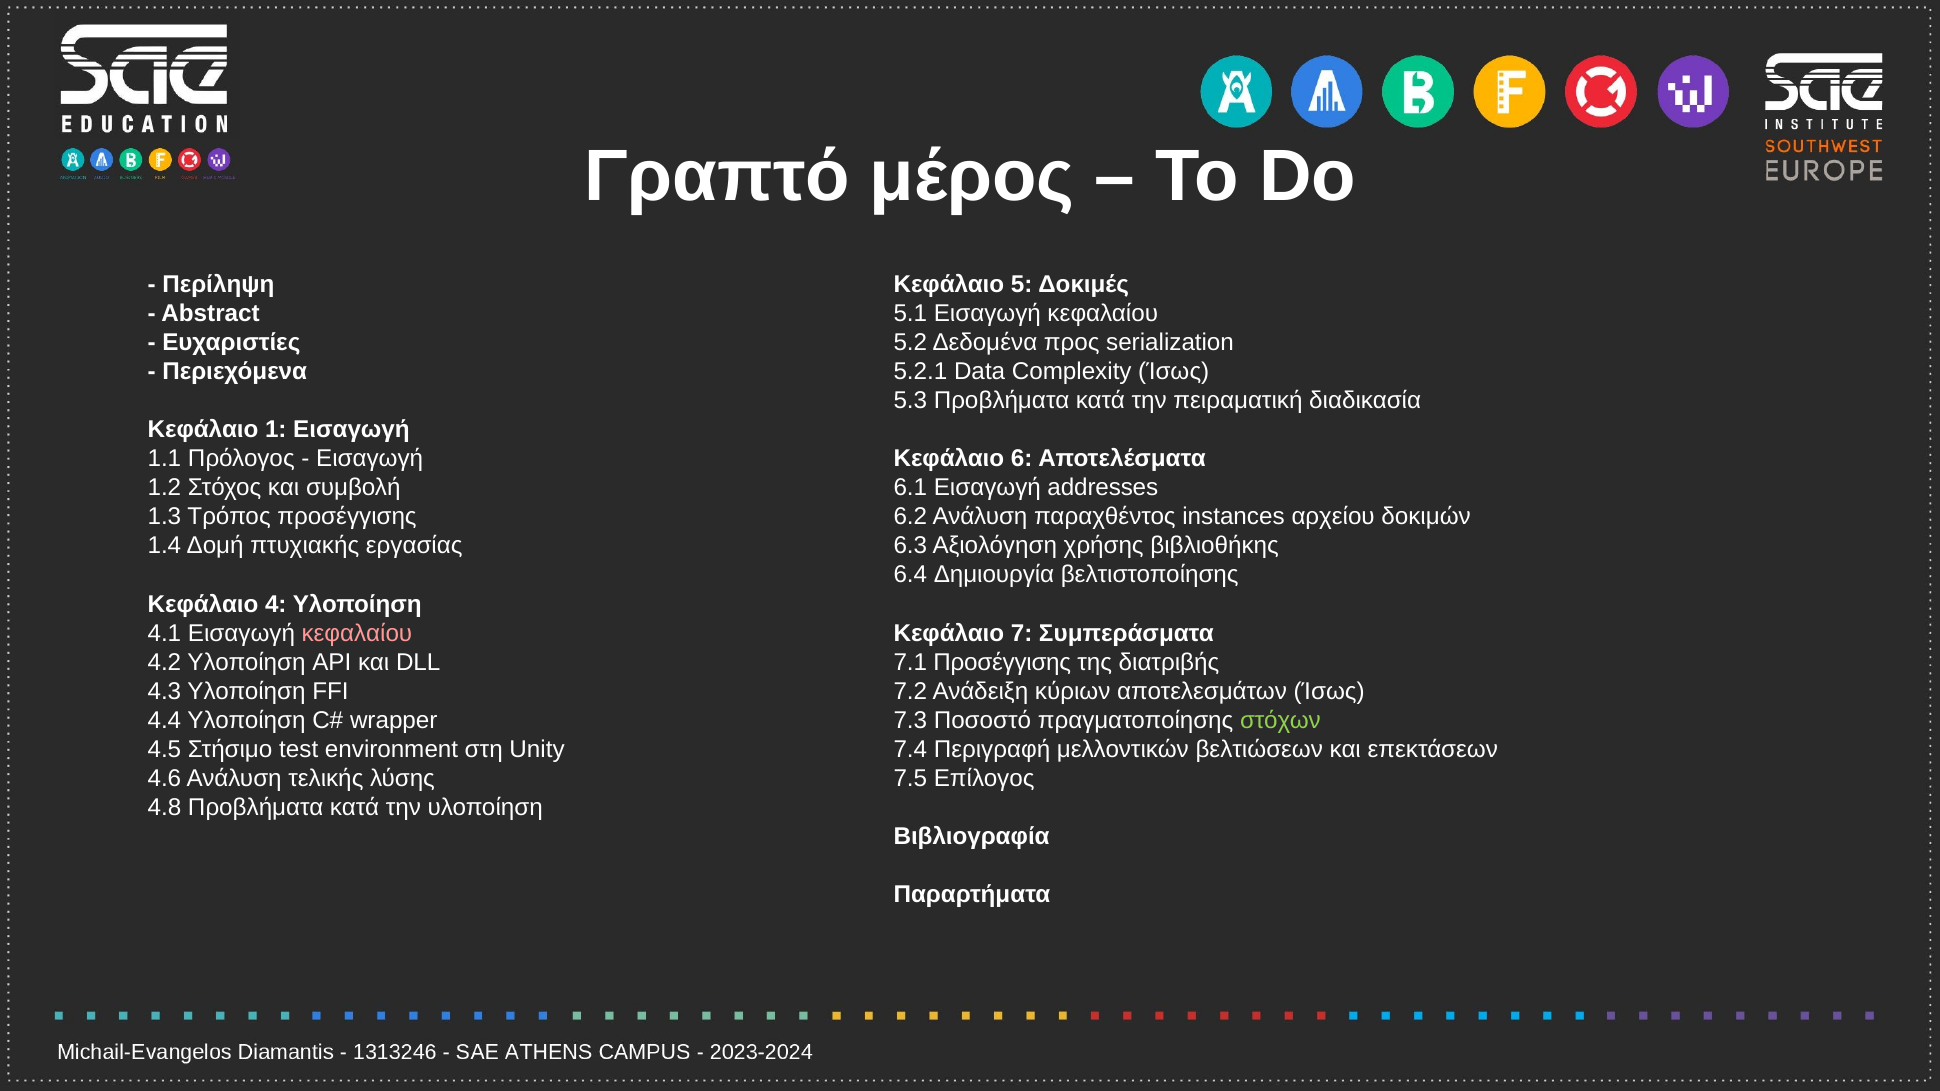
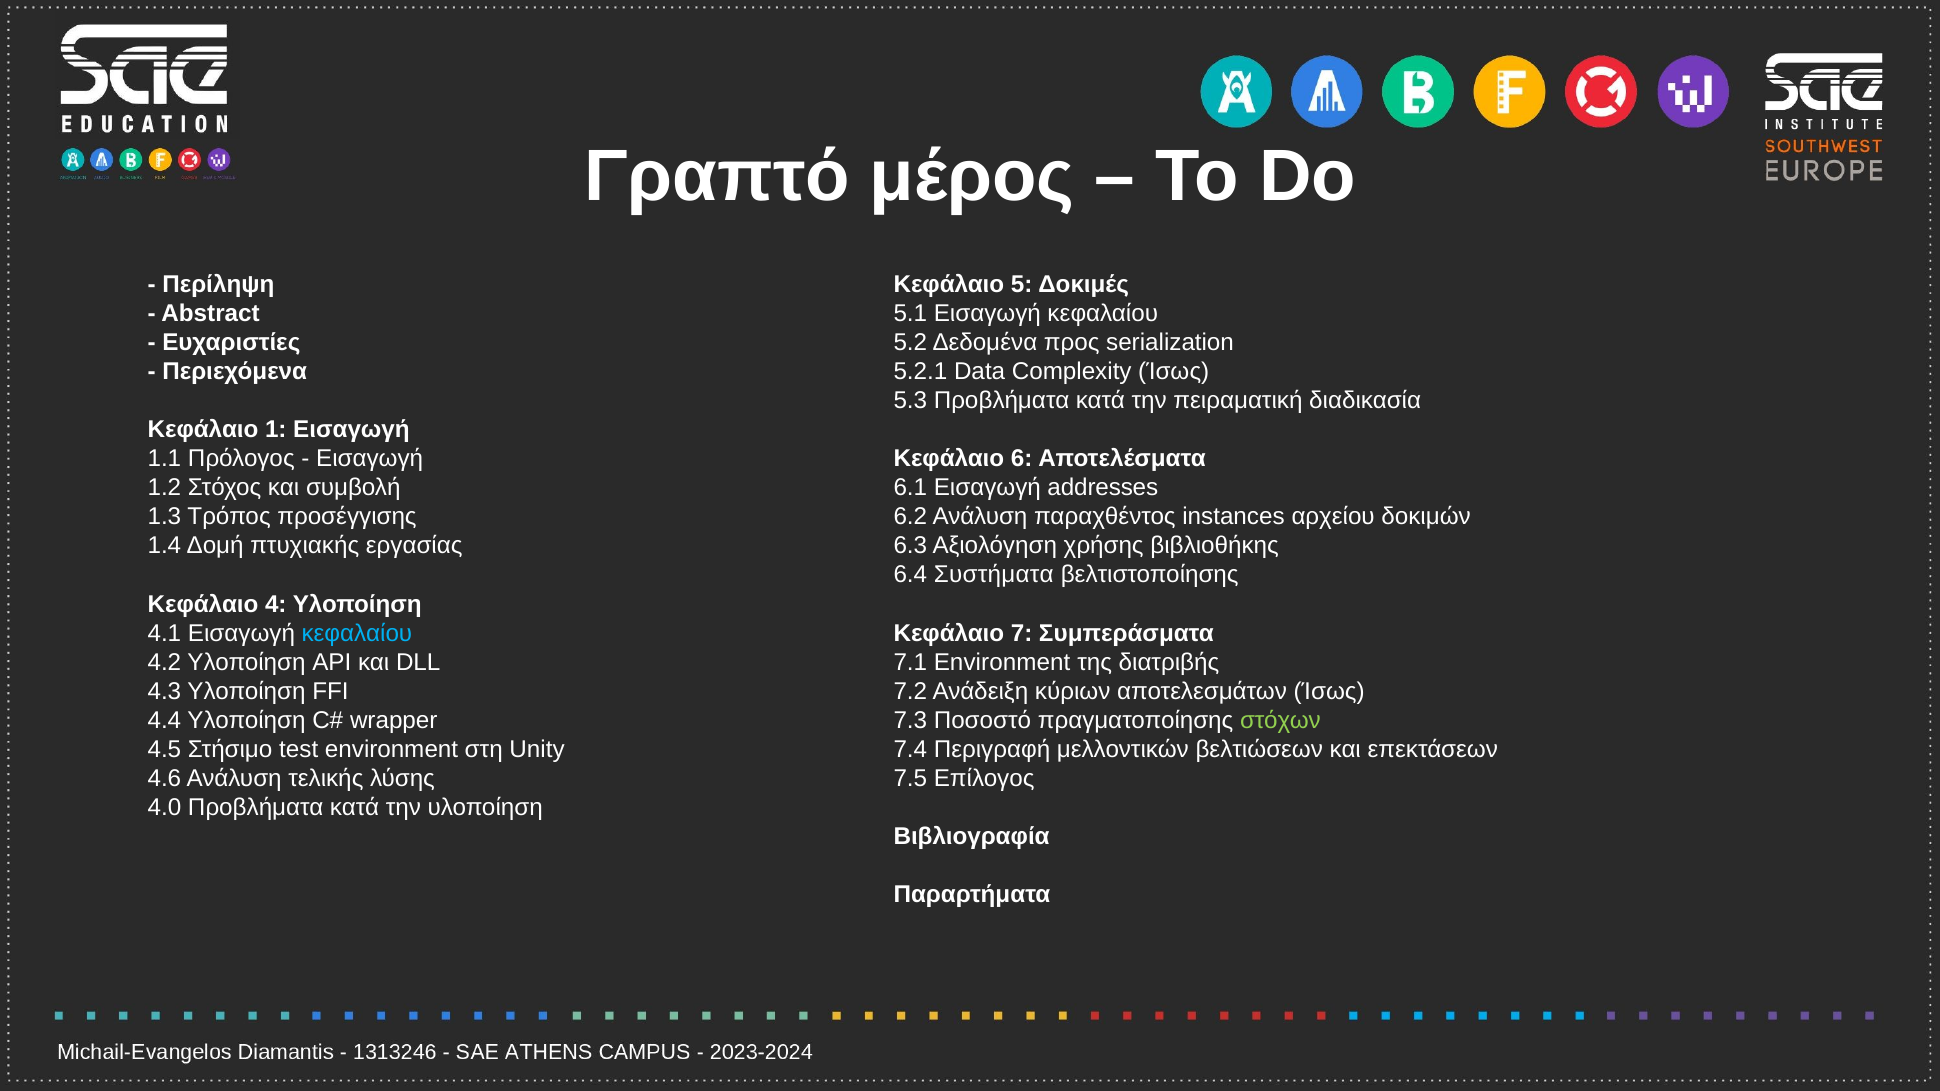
Δημιουργία: Δημιουργία -> Συστήματα
κεφαλαίου at (357, 633) colour: pink -> light blue
7.1 Προσέγγισης: Προσέγγισης -> Environment
4.8: 4.8 -> 4.0
